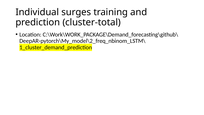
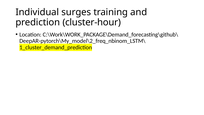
cluster-total: cluster-total -> cluster-hour
